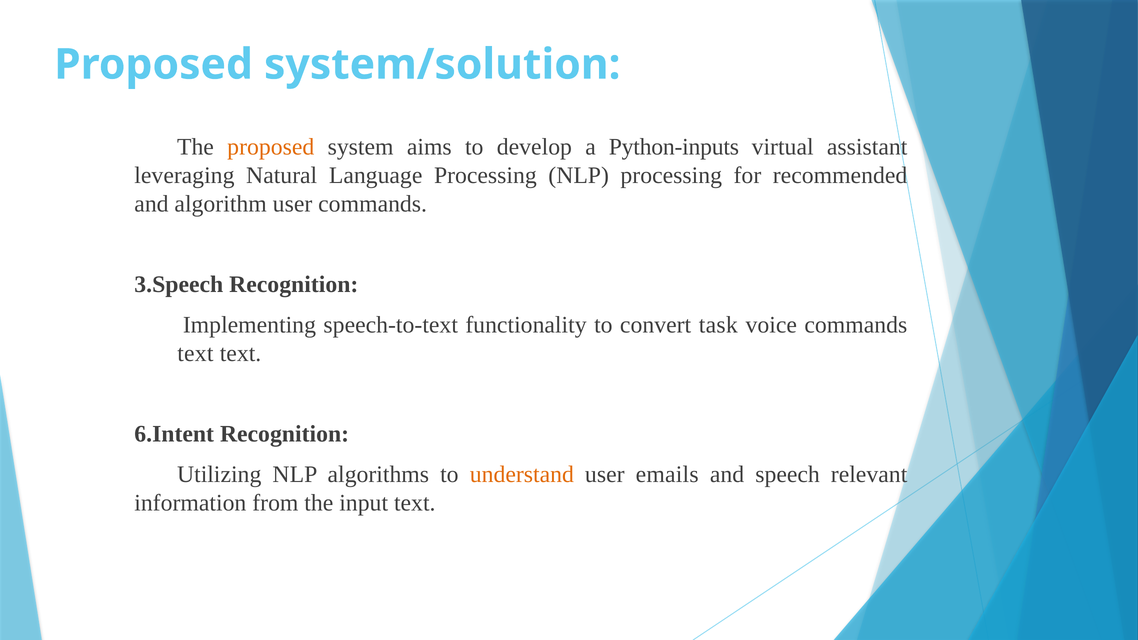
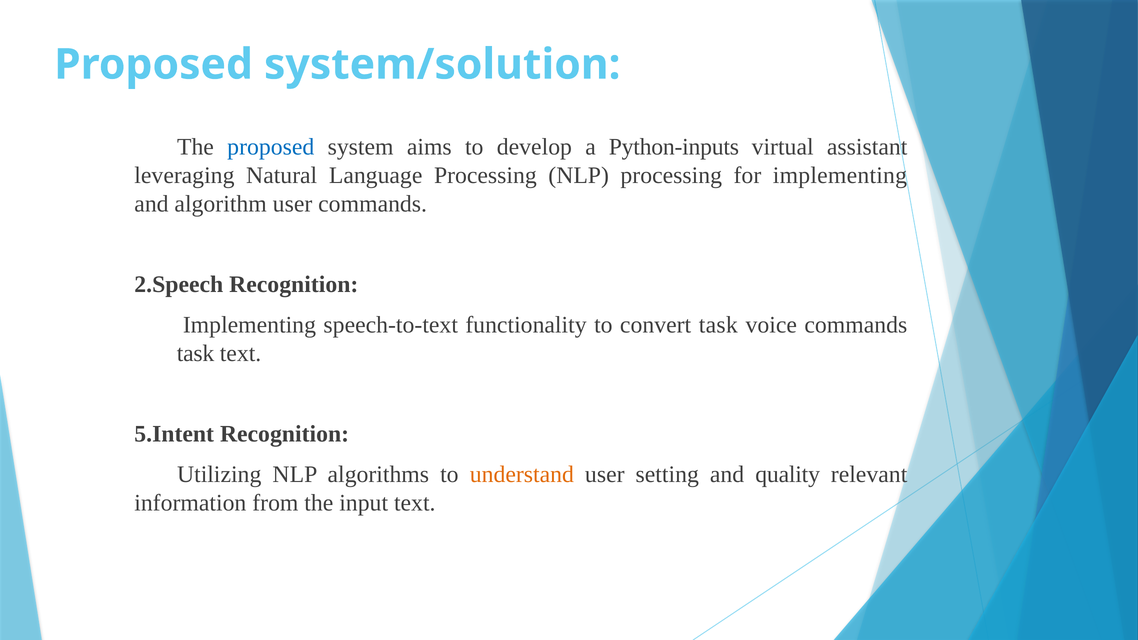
proposed at (271, 147) colour: orange -> blue
for recommended: recommended -> implementing
3.Speech: 3.Speech -> 2.Speech
text at (195, 353): text -> task
6.Intent: 6.Intent -> 5.Intent
emails: emails -> setting
speech: speech -> quality
